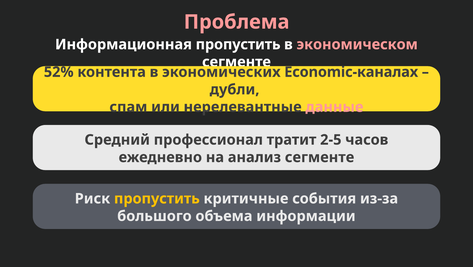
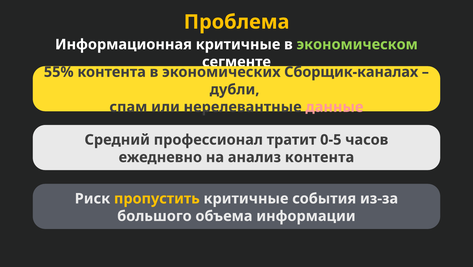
Проблема colour: pink -> yellow
Информационная пропустить: пропустить -> критичные
экономическом colour: pink -> light green
52%: 52% -> 55%
Economic-каналах: Economic-каналах -> Сборщик-каналах
2-5: 2-5 -> 0-5
анализ сегменте: сегменте -> контента
